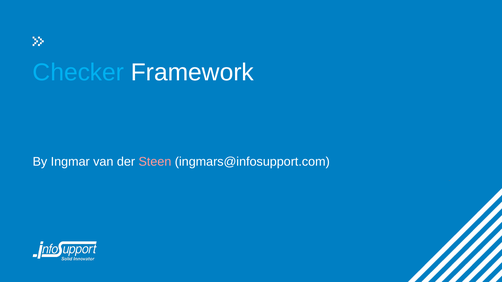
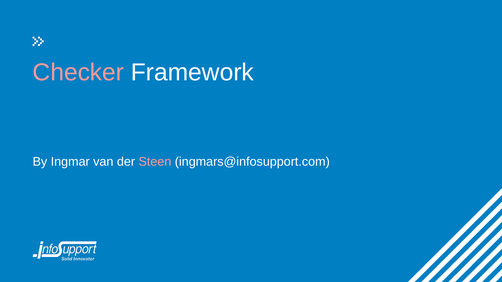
Checker colour: light blue -> pink
